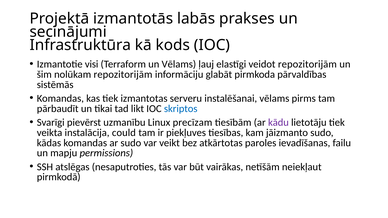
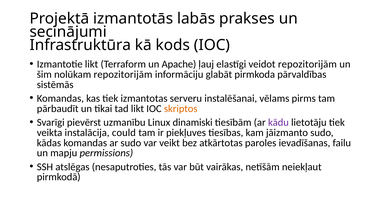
Izmantotie visi: visi -> likt
un Vēlams: Vēlams -> Apache
skriptos colour: blue -> orange
precīzam: precīzam -> dinamiski
